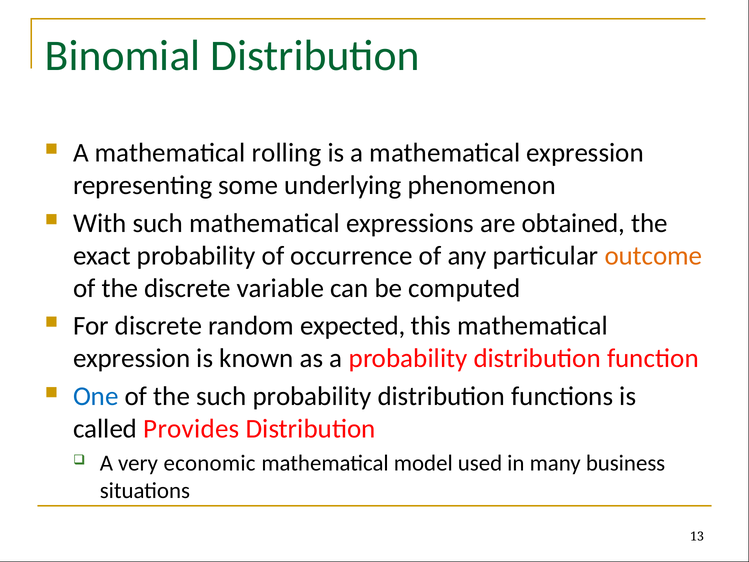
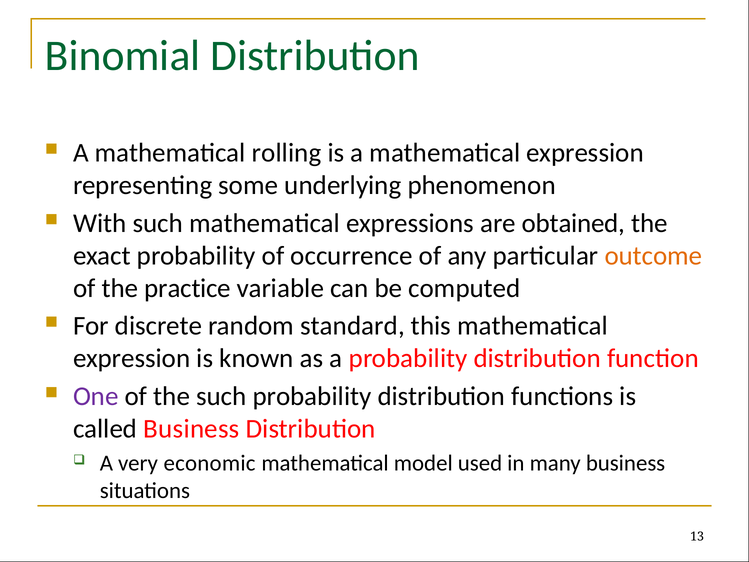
the discrete: discrete -> practice
expected: expected -> standard
One colour: blue -> purple
called Provides: Provides -> Business
